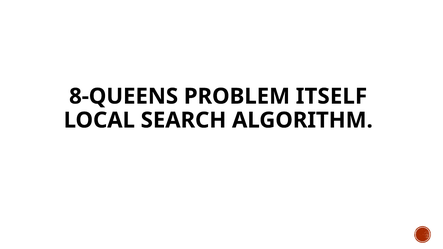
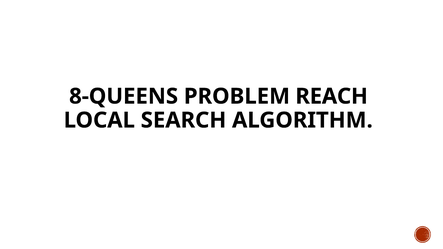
ITSELF: ITSELF -> REACH
